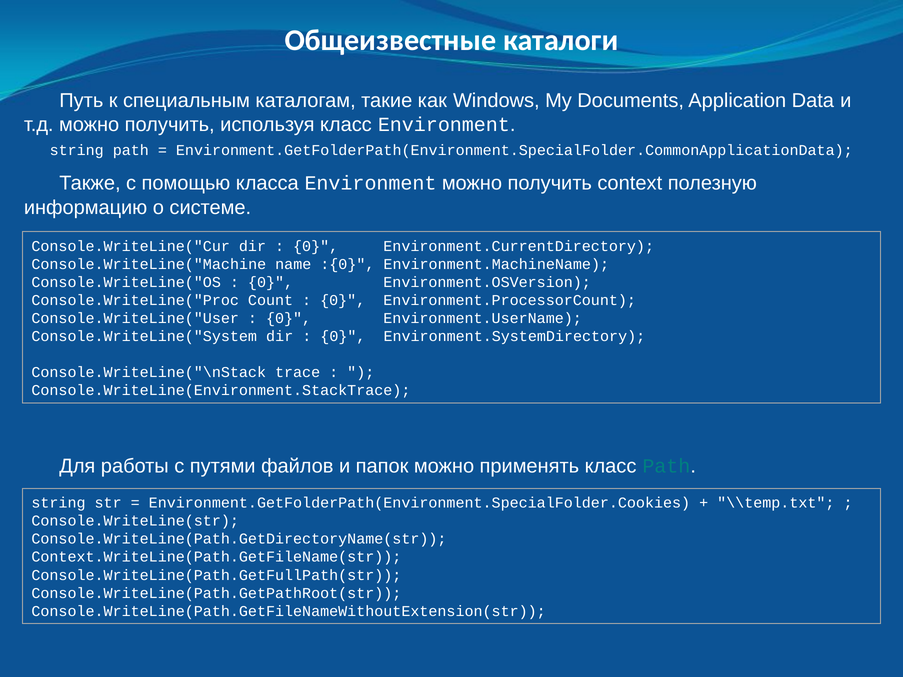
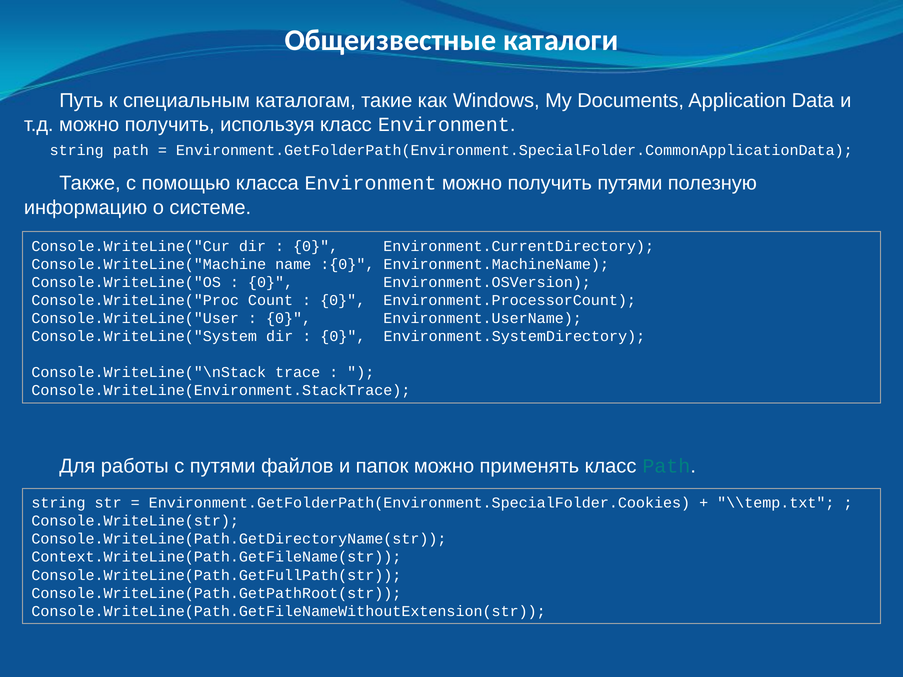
получить context: context -> путями
